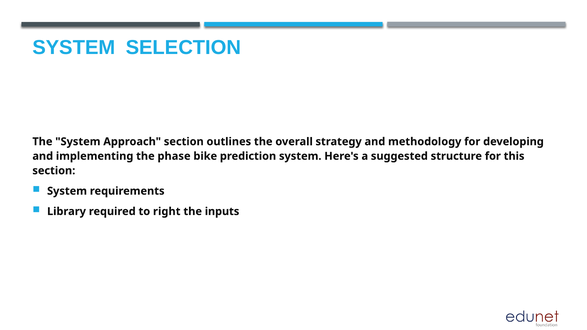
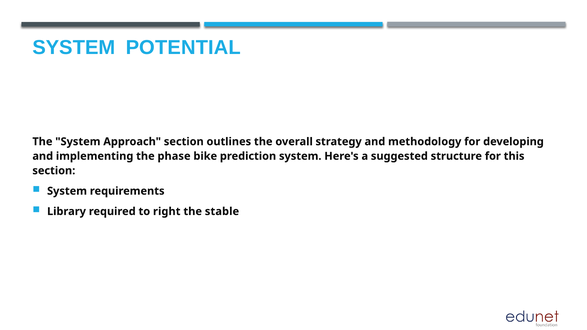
SELECTION: SELECTION -> POTENTIAL
inputs: inputs -> stable
